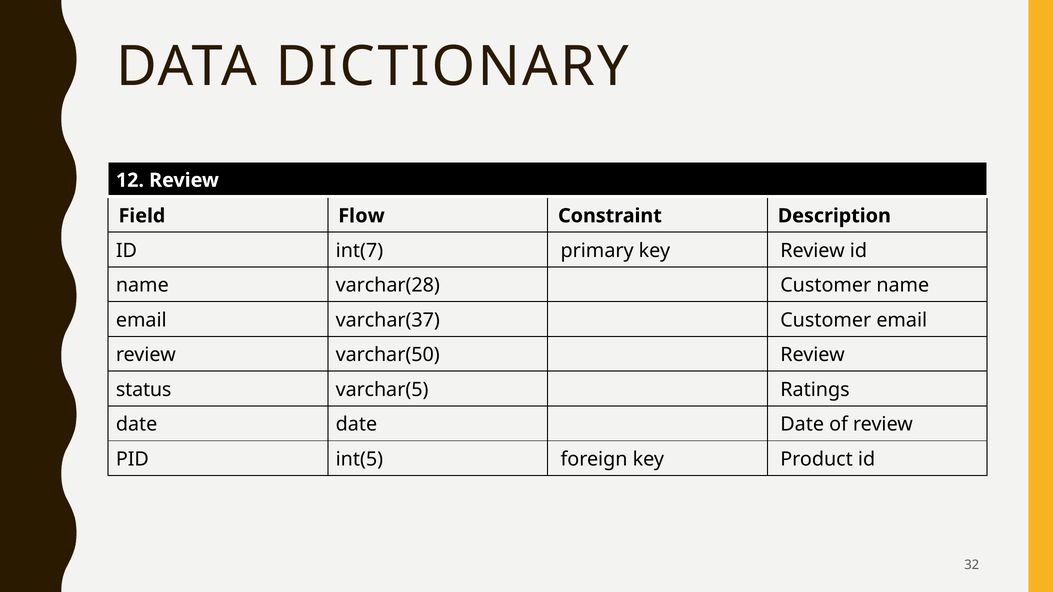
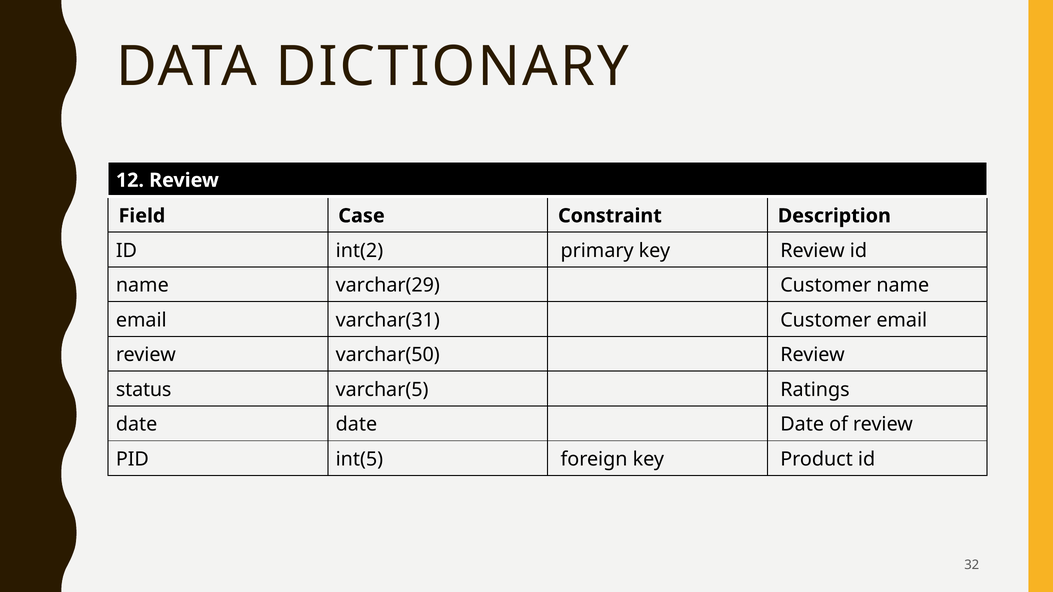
Flow: Flow -> Case
int(7: int(7 -> int(2
varchar(28: varchar(28 -> varchar(29
varchar(37: varchar(37 -> varchar(31
